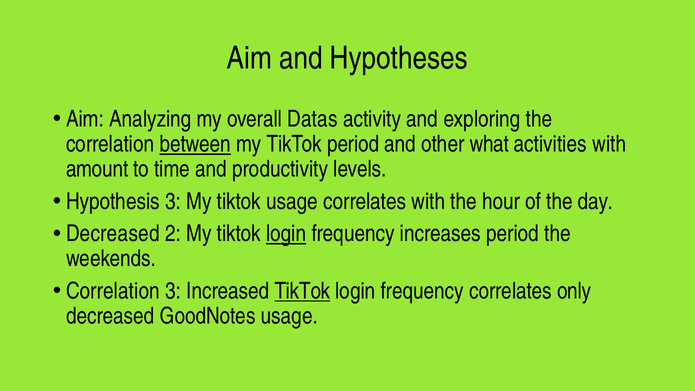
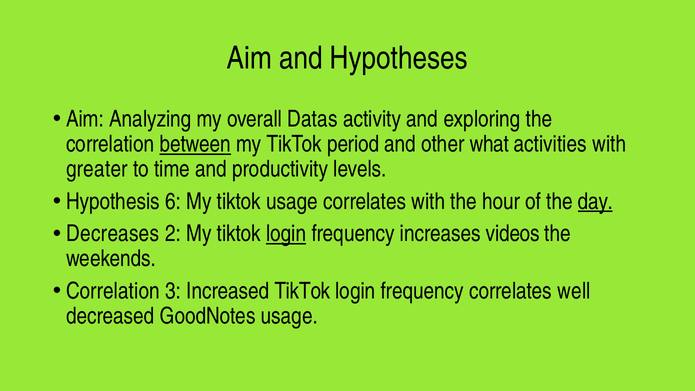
amount: amount -> greater
Hypothesis 3: 3 -> 6
day underline: none -> present
Decreased at (113, 234): Decreased -> Decreases
increases period: period -> videos
TikTok at (302, 291) underline: present -> none
only: only -> well
